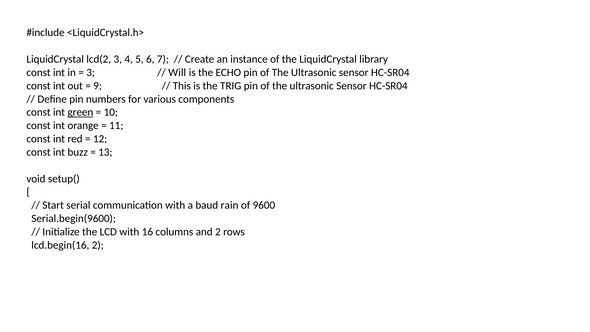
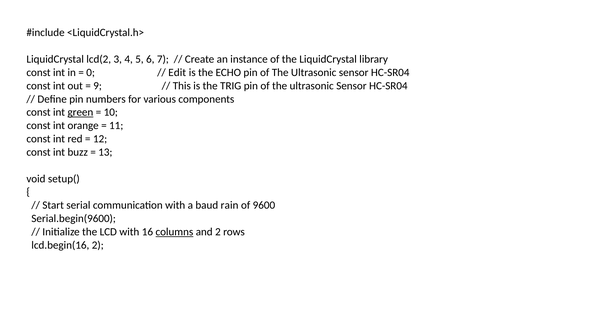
3 at (91, 72): 3 -> 0
Will: Will -> Edit
columns underline: none -> present
